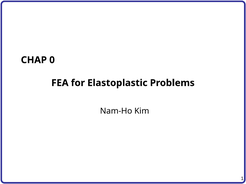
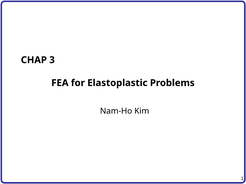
0: 0 -> 3
